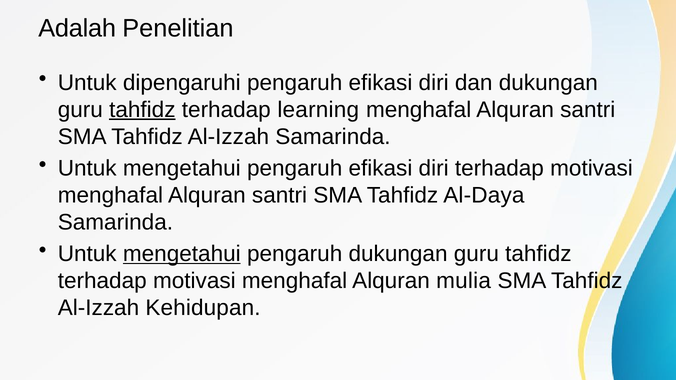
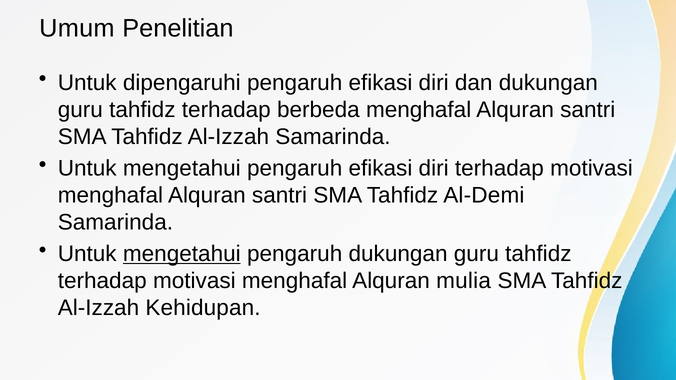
Adalah: Adalah -> Umum
tahfidz at (142, 110) underline: present -> none
learning: learning -> berbeda
Al-Daya: Al-Daya -> Al-Demi
